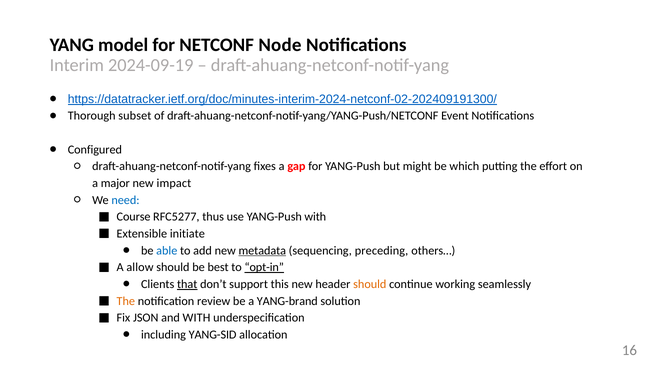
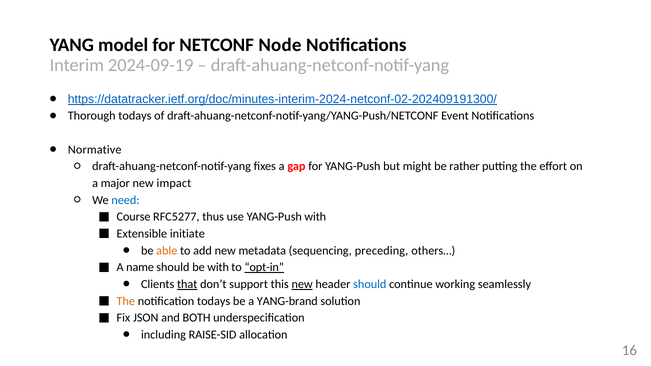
Thorough subset: subset -> todays
Configured: Configured -> Normative
which: which -> rather
able colour: blue -> orange
metadata underline: present -> none
allow: allow -> name
be best: best -> with
new at (302, 284) underline: none -> present
should at (370, 284) colour: orange -> blue
notification review: review -> todays
and WITH: WITH -> BOTH
YANG-SID: YANG-SID -> RAISE-SID
